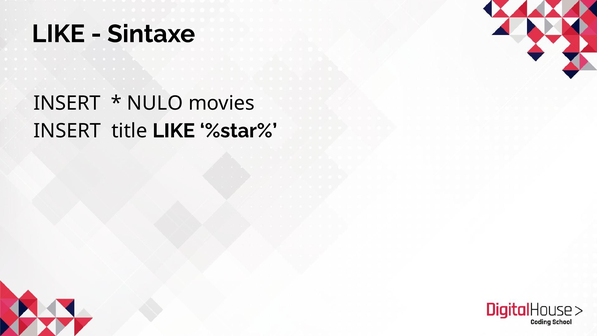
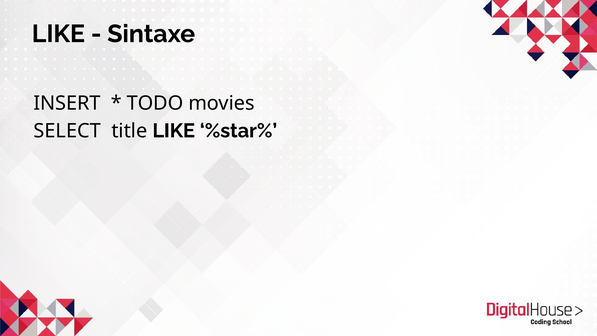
NULO: NULO -> TODO
INSERT at (67, 131): INSERT -> SELECT
